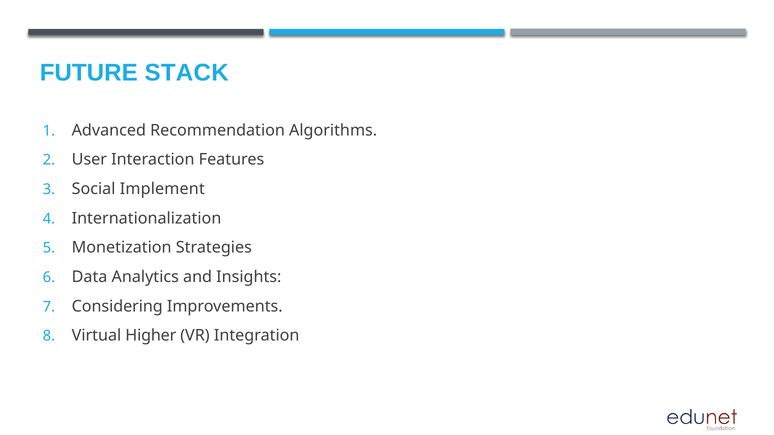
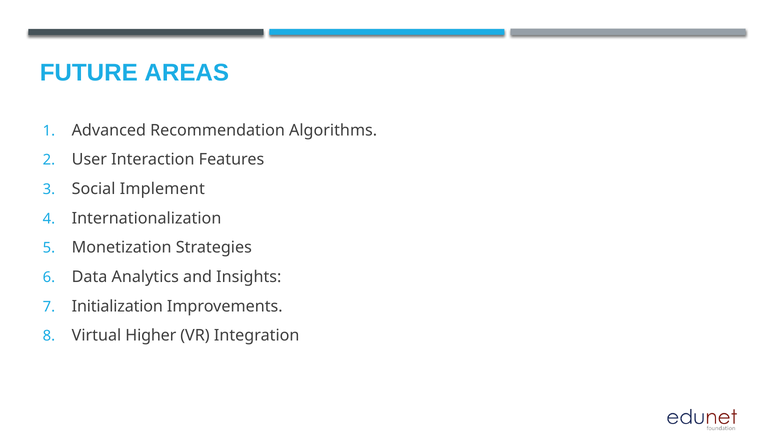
STACK: STACK -> AREAS
Considering: Considering -> Initialization
